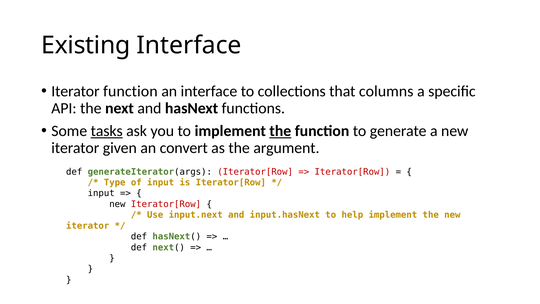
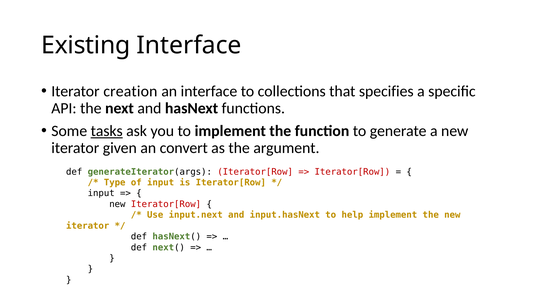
Iterator function: function -> creation
columns: columns -> specifies
the at (280, 131) underline: present -> none
